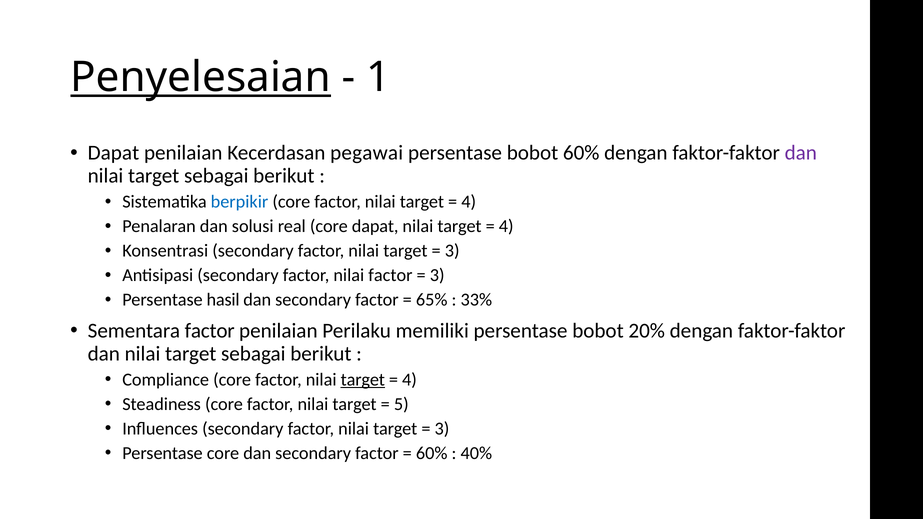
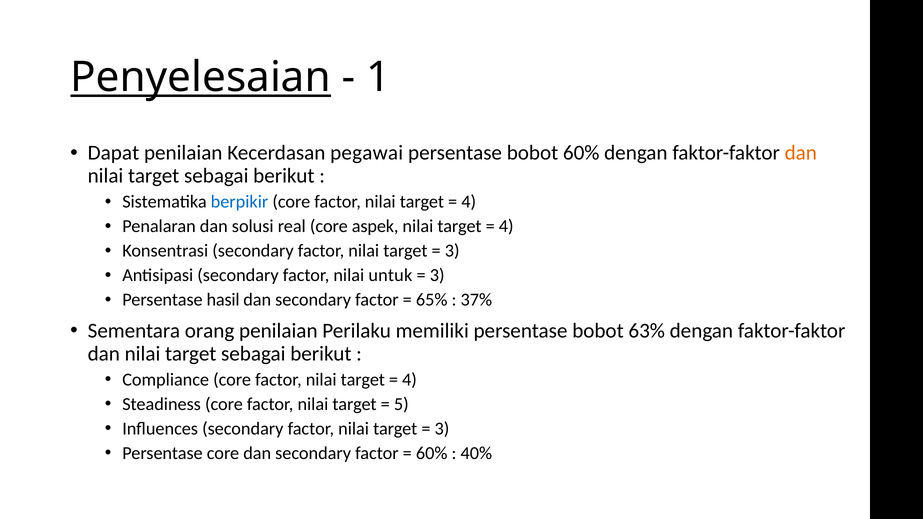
dan at (801, 153) colour: purple -> orange
core dapat: dapat -> aspek
nilai factor: factor -> untuk
33%: 33% -> 37%
Sementara factor: factor -> orang
20%: 20% -> 63%
target at (363, 380) underline: present -> none
